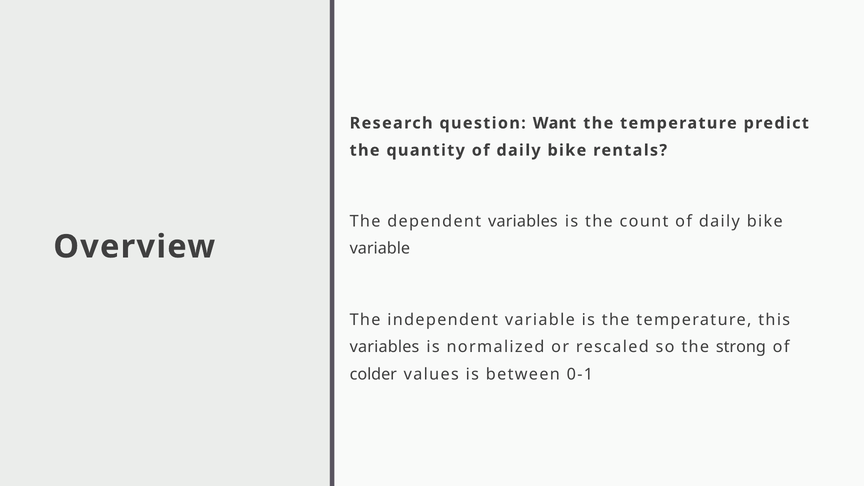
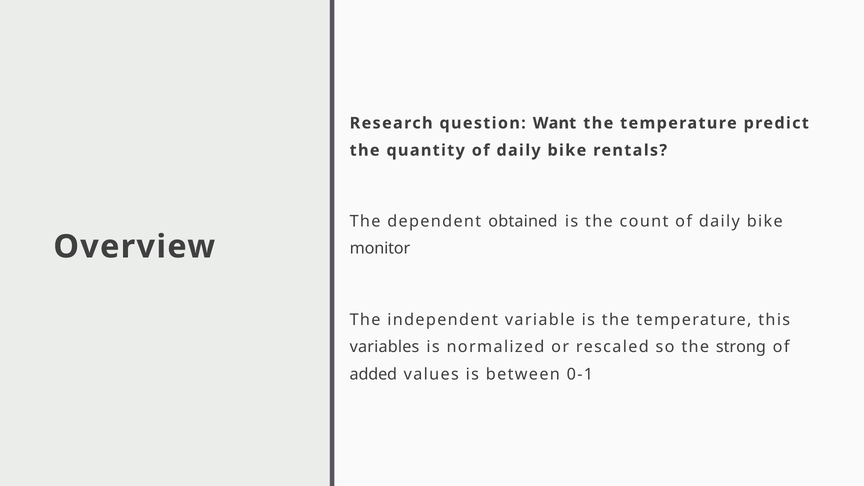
dependent variables: variables -> obtained
variable at (380, 249): variable -> monitor
colder: colder -> added
